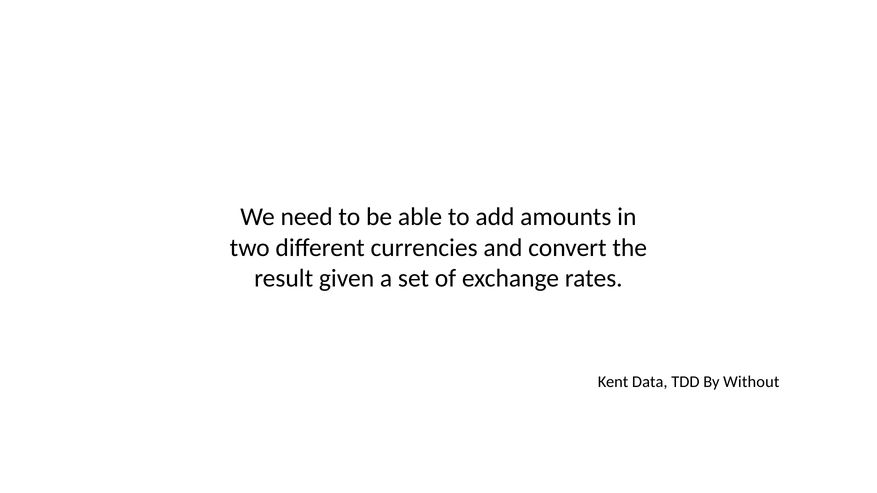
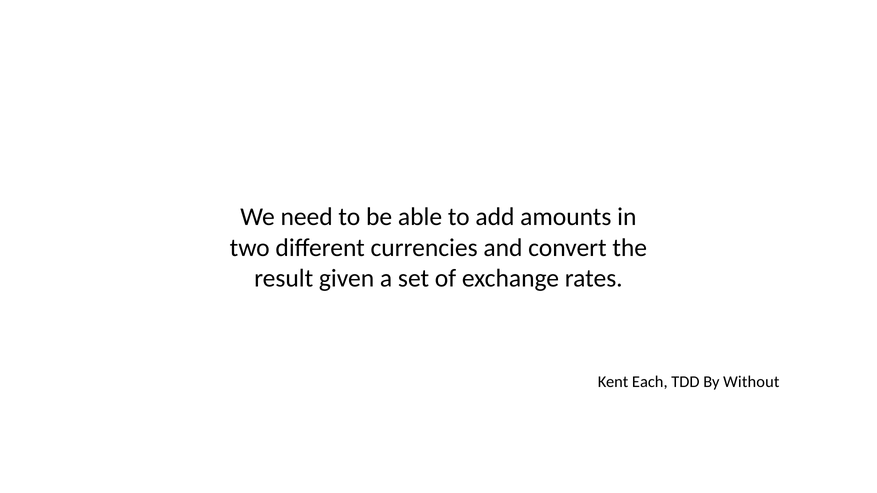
Data: Data -> Each
